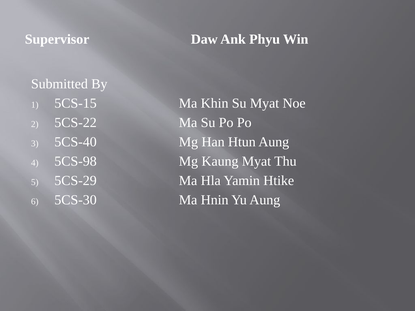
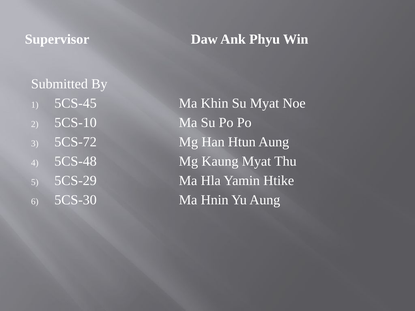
5CS-15: 5CS-15 -> 5CS-45
5CS-22: 5CS-22 -> 5CS-10
5CS-40: 5CS-40 -> 5CS-72
5CS-98: 5CS-98 -> 5CS-48
